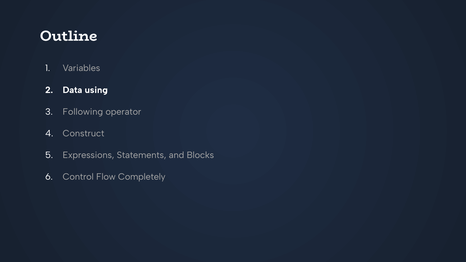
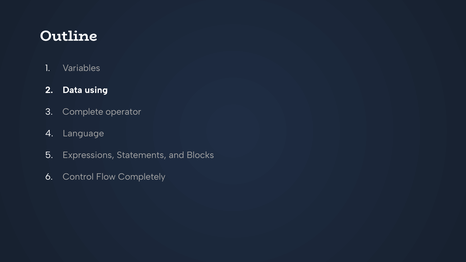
Following: Following -> Complete
Construct: Construct -> Language
